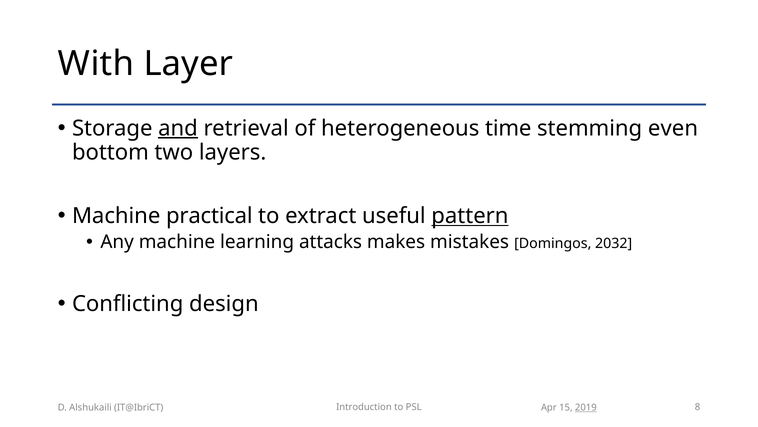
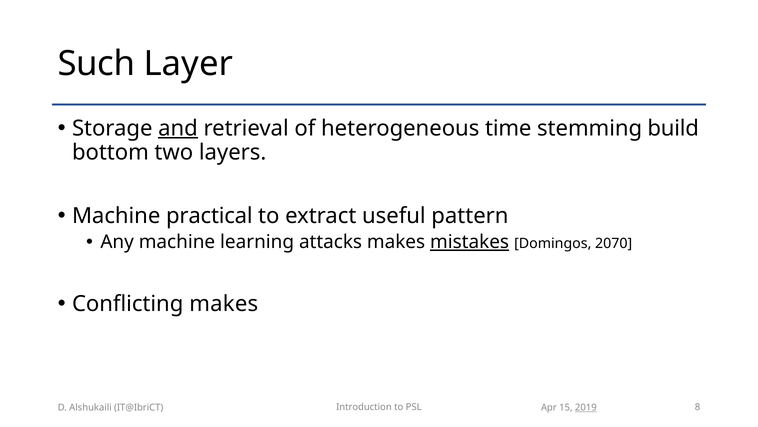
With: With -> Such
even: even -> build
pattern underline: present -> none
mistakes underline: none -> present
2032: 2032 -> 2070
Conflicting design: design -> makes
